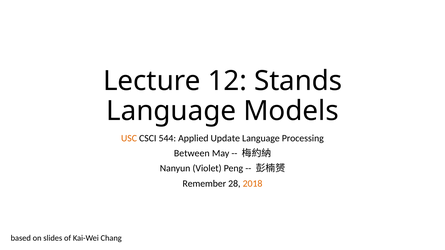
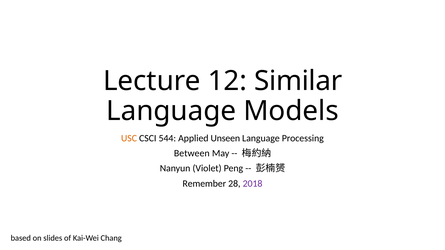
Stands: Stands -> Similar
Update: Update -> Unseen
2018 colour: orange -> purple
